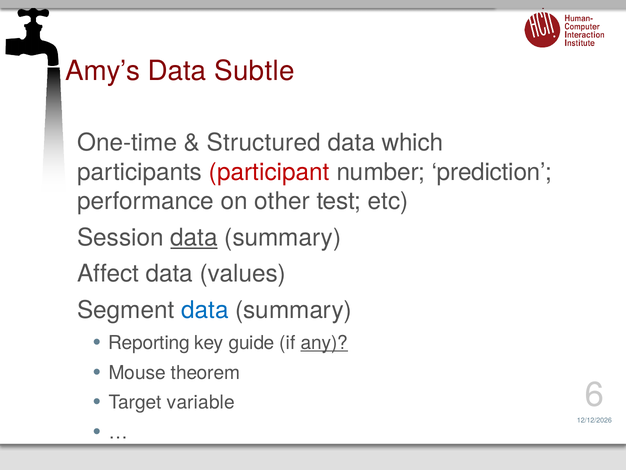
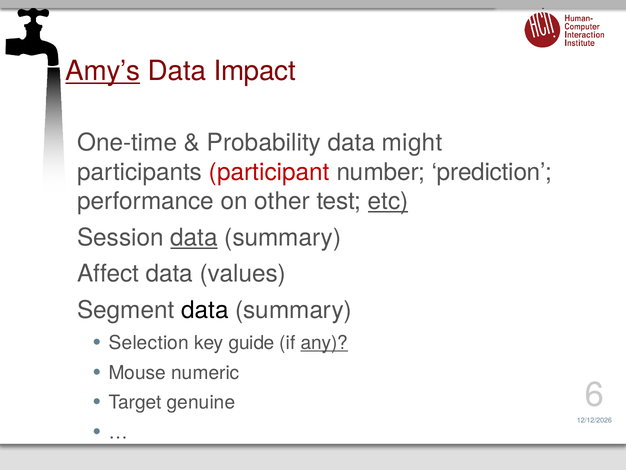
Amy’s underline: none -> present
Subtle: Subtle -> Impact
Structured: Structured -> Probability
which: which -> might
etc underline: none -> present
data at (205, 310) colour: blue -> black
Reporting: Reporting -> Selection
theorem: theorem -> numeric
variable: variable -> genuine
